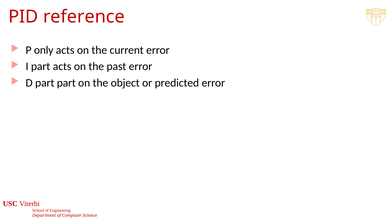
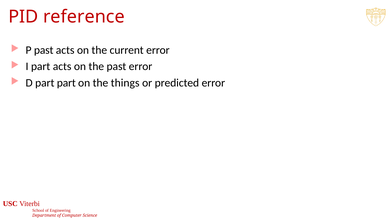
P only: only -> past
object: object -> things
